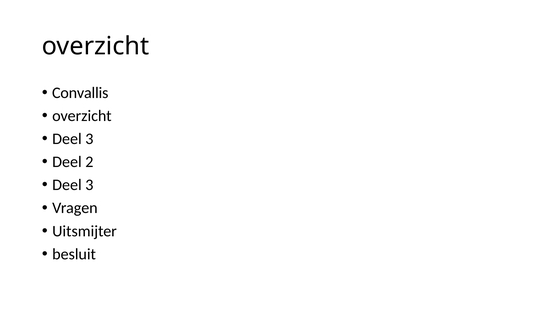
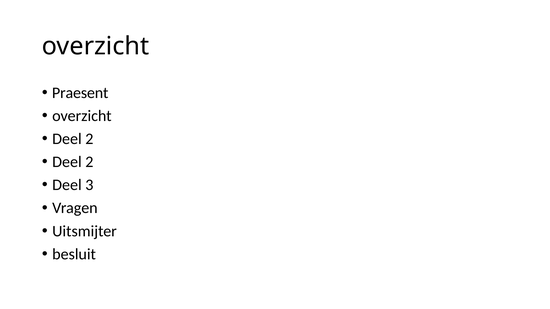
Convallis: Convallis -> Praesent
3 at (89, 139): 3 -> 2
